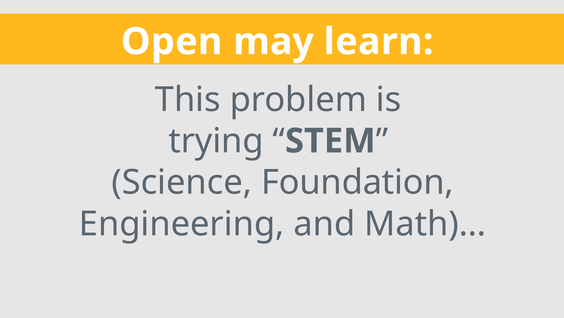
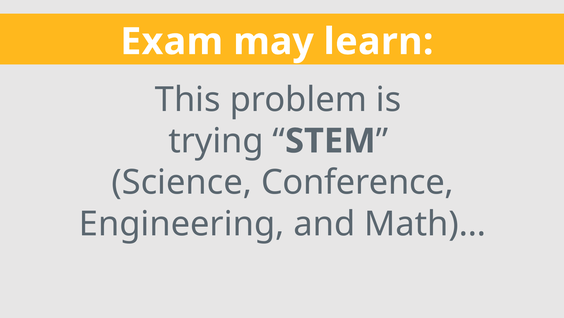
Open: Open -> Exam
Foundation: Foundation -> Conference
